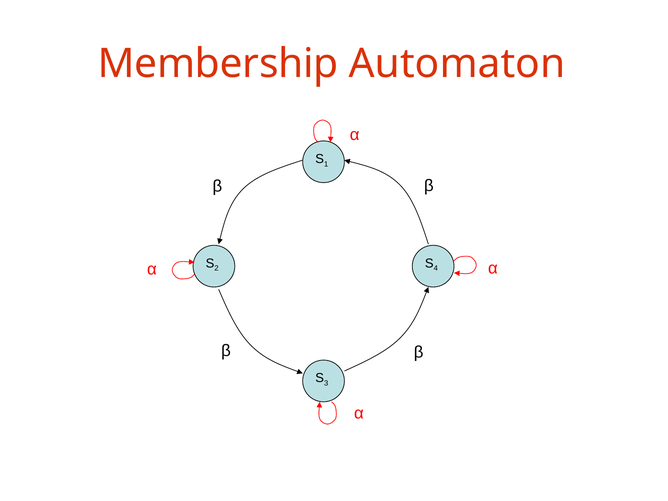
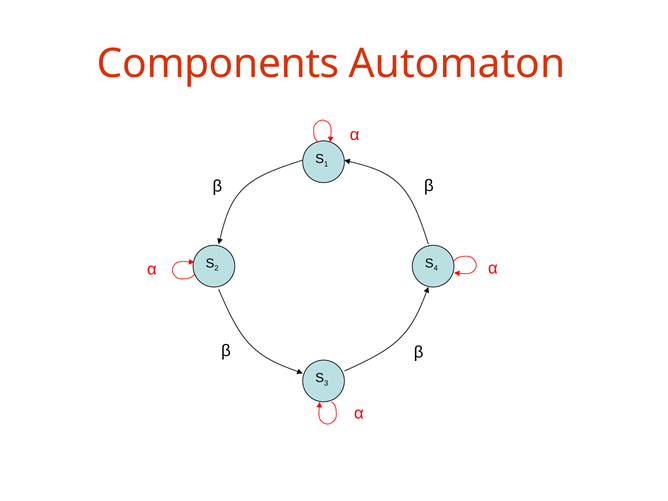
Membership: Membership -> Components
